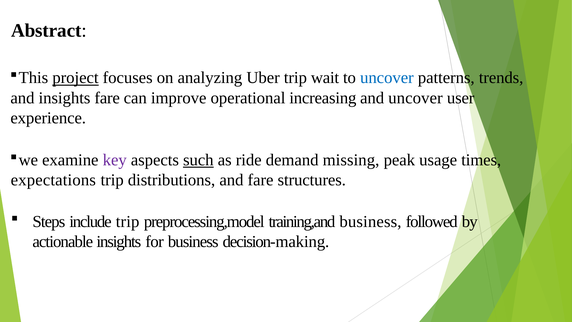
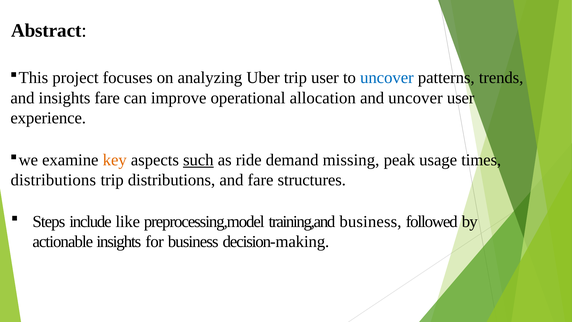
project underline: present -> none
trip wait: wait -> user
increasing: increasing -> allocation
key colour: purple -> orange
expectations at (53, 180): expectations -> distributions
include trip: trip -> like
